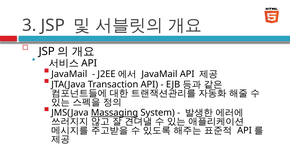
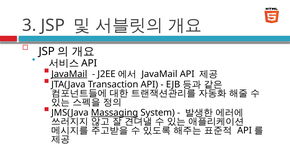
JavaMail at (69, 74) underline: none -> present
